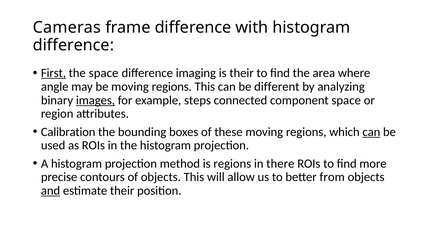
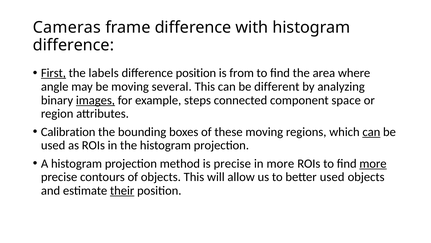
the space: space -> labels
difference imaging: imaging -> position
is their: their -> from
be moving regions: regions -> several
is regions: regions -> precise
in there: there -> more
more at (373, 163) underline: none -> present
better from: from -> used
and underline: present -> none
their at (122, 190) underline: none -> present
